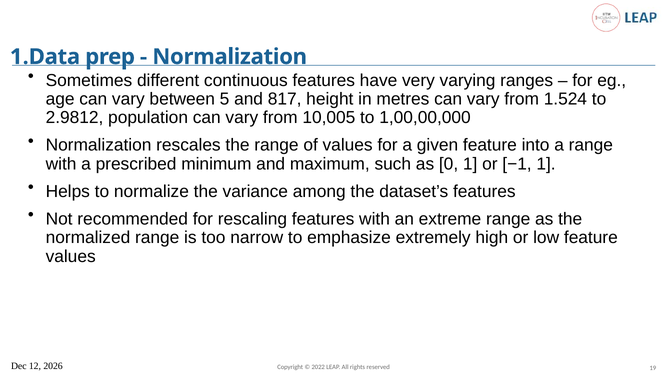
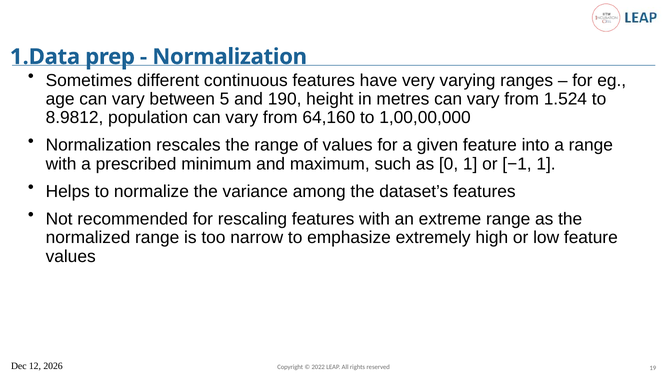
817: 817 -> 190
2.9812: 2.9812 -> 8.9812
10,005: 10,005 -> 64,160
